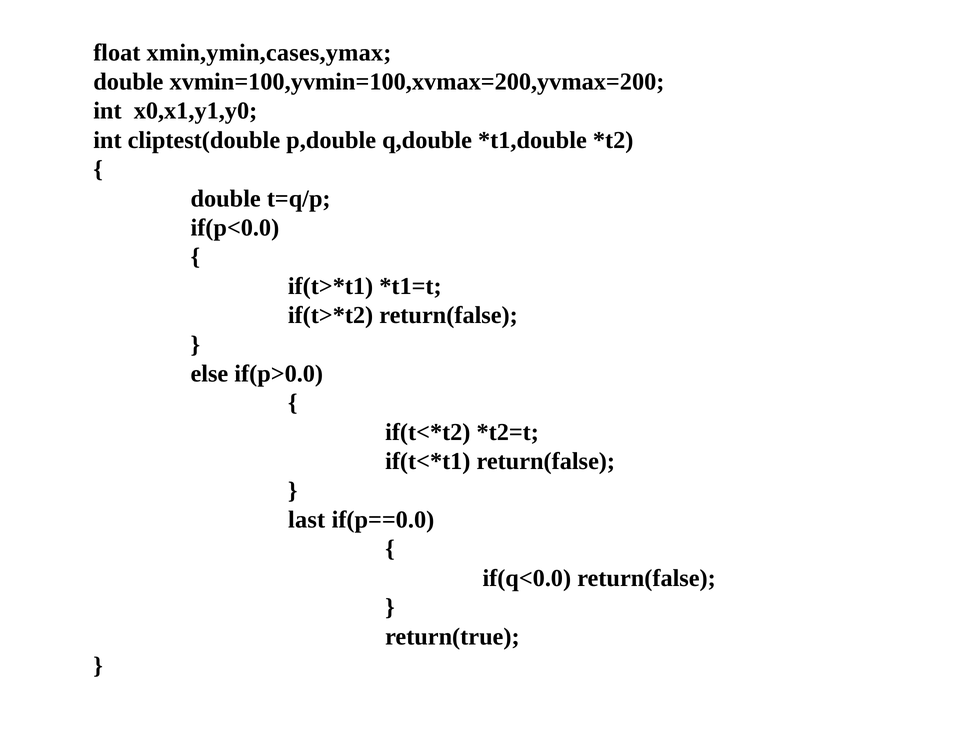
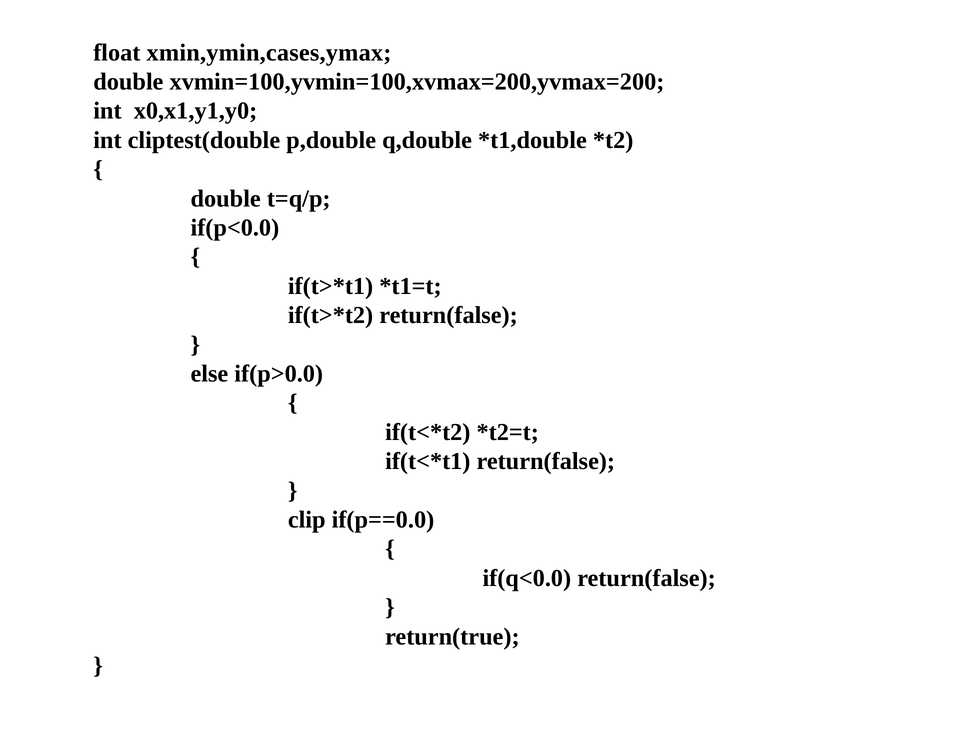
last: last -> clip
